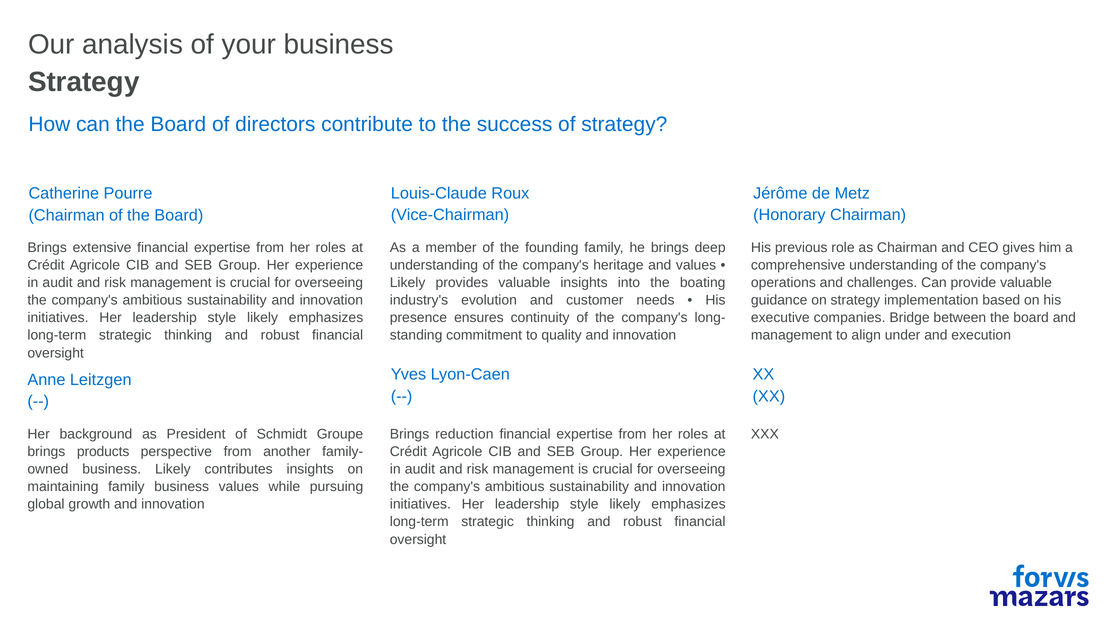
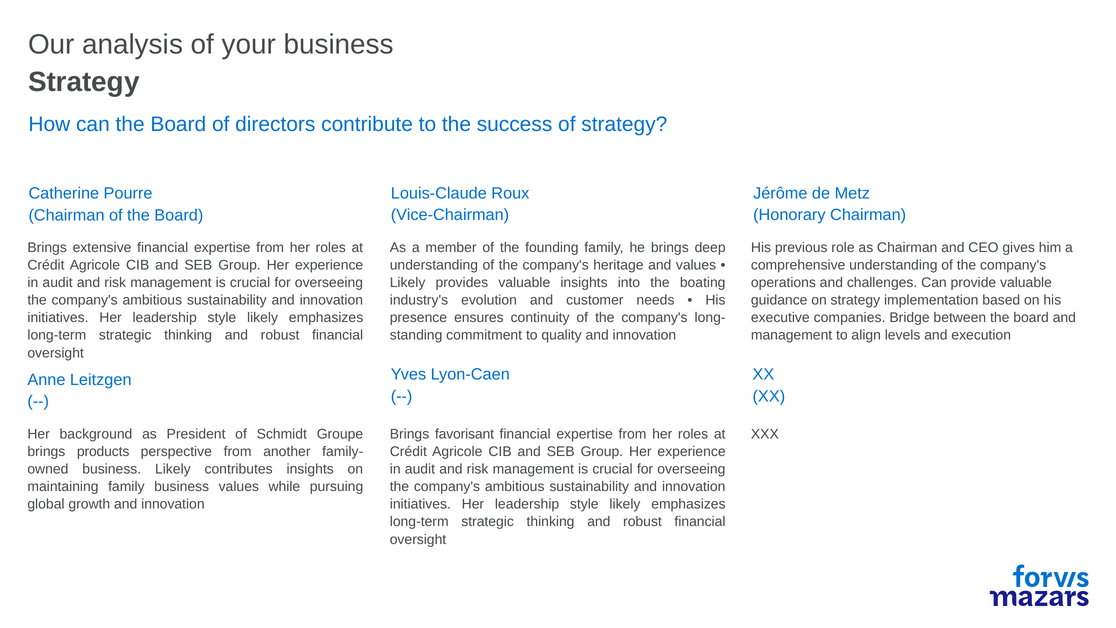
under: under -> levels
reduction: reduction -> favorisant
